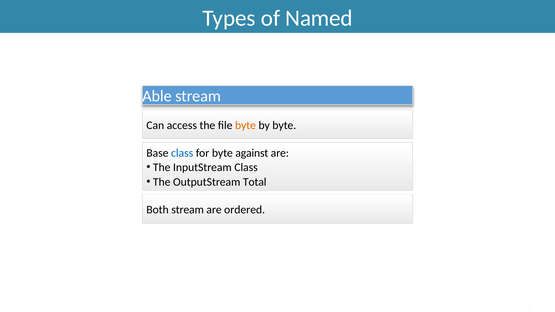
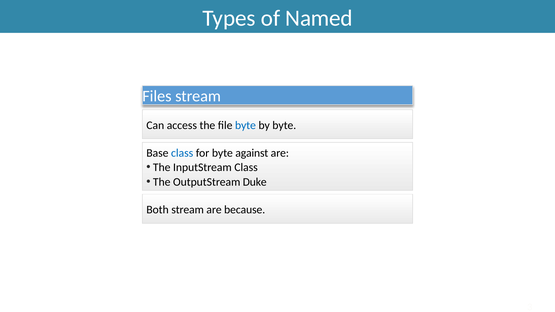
Able: Able -> Files
byte at (245, 125) colour: orange -> blue
Total: Total -> Duke
ordered: ordered -> because
